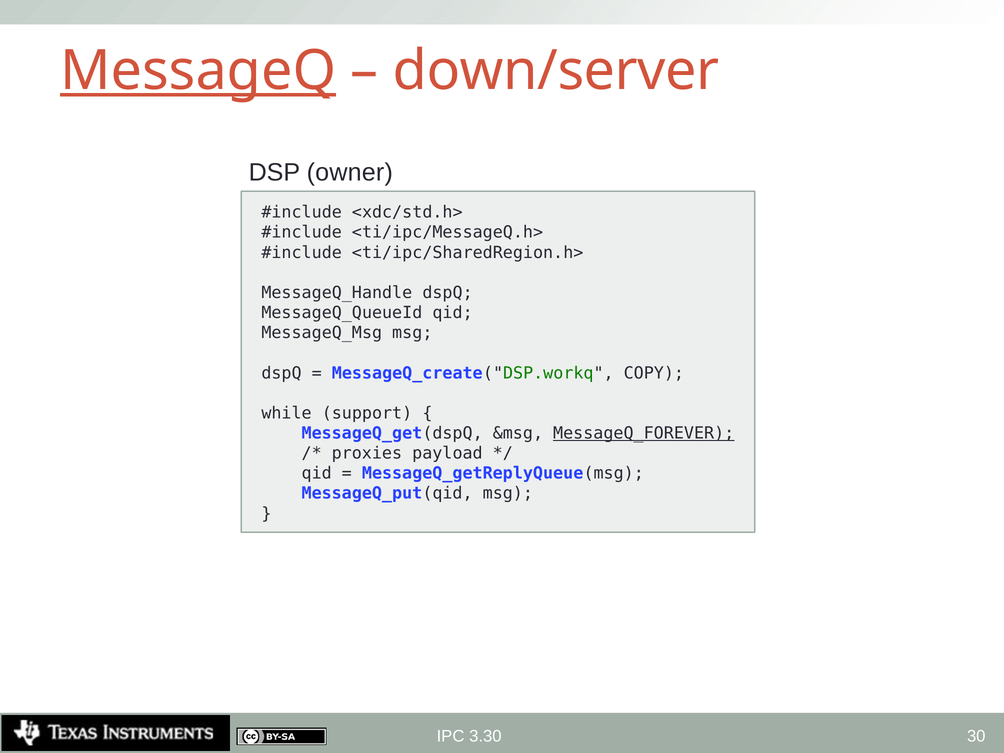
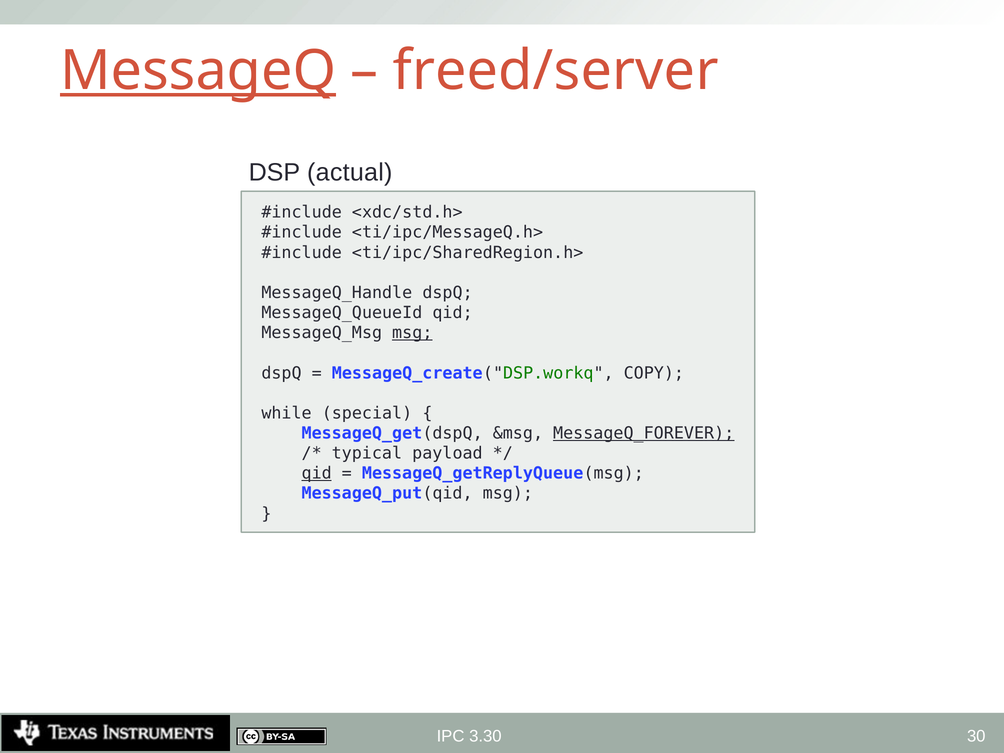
down/server: down/server -> freed/server
owner: owner -> actual
msg at (412, 333) underline: none -> present
support: support -> special
proxies: proxies -> typical
qid at (317, 473) underline: none -> present
